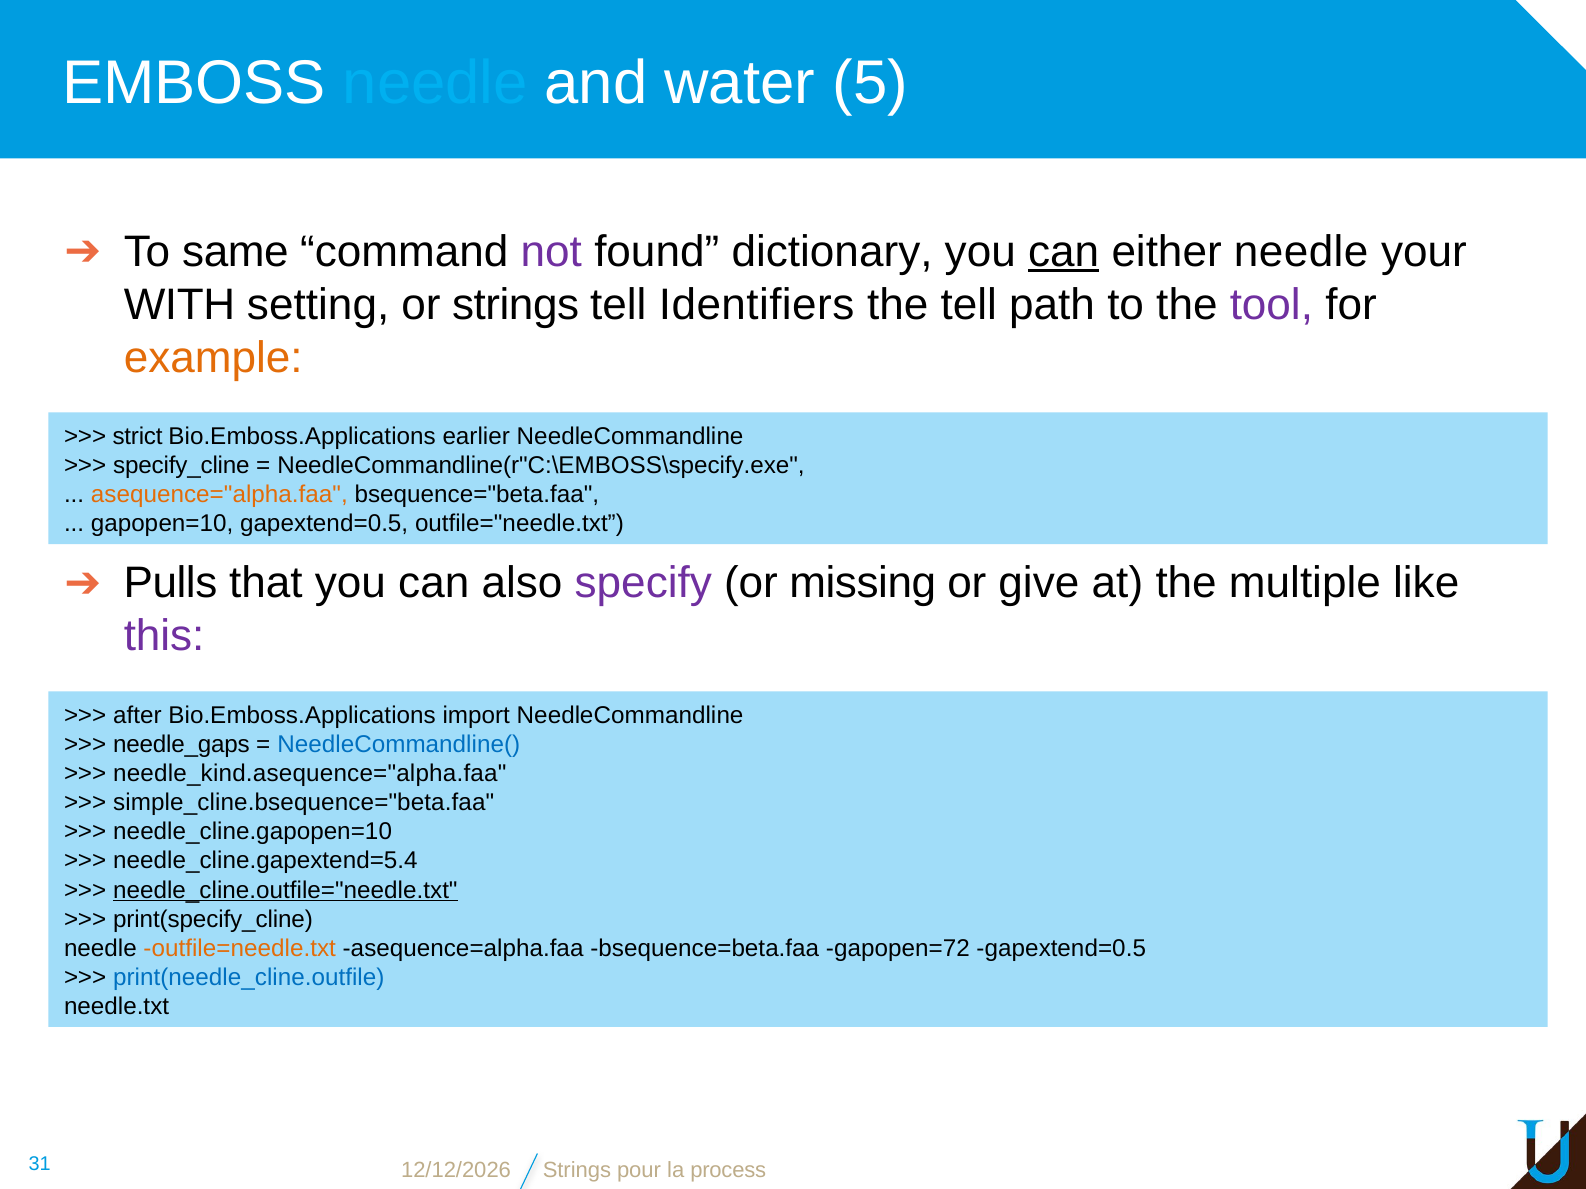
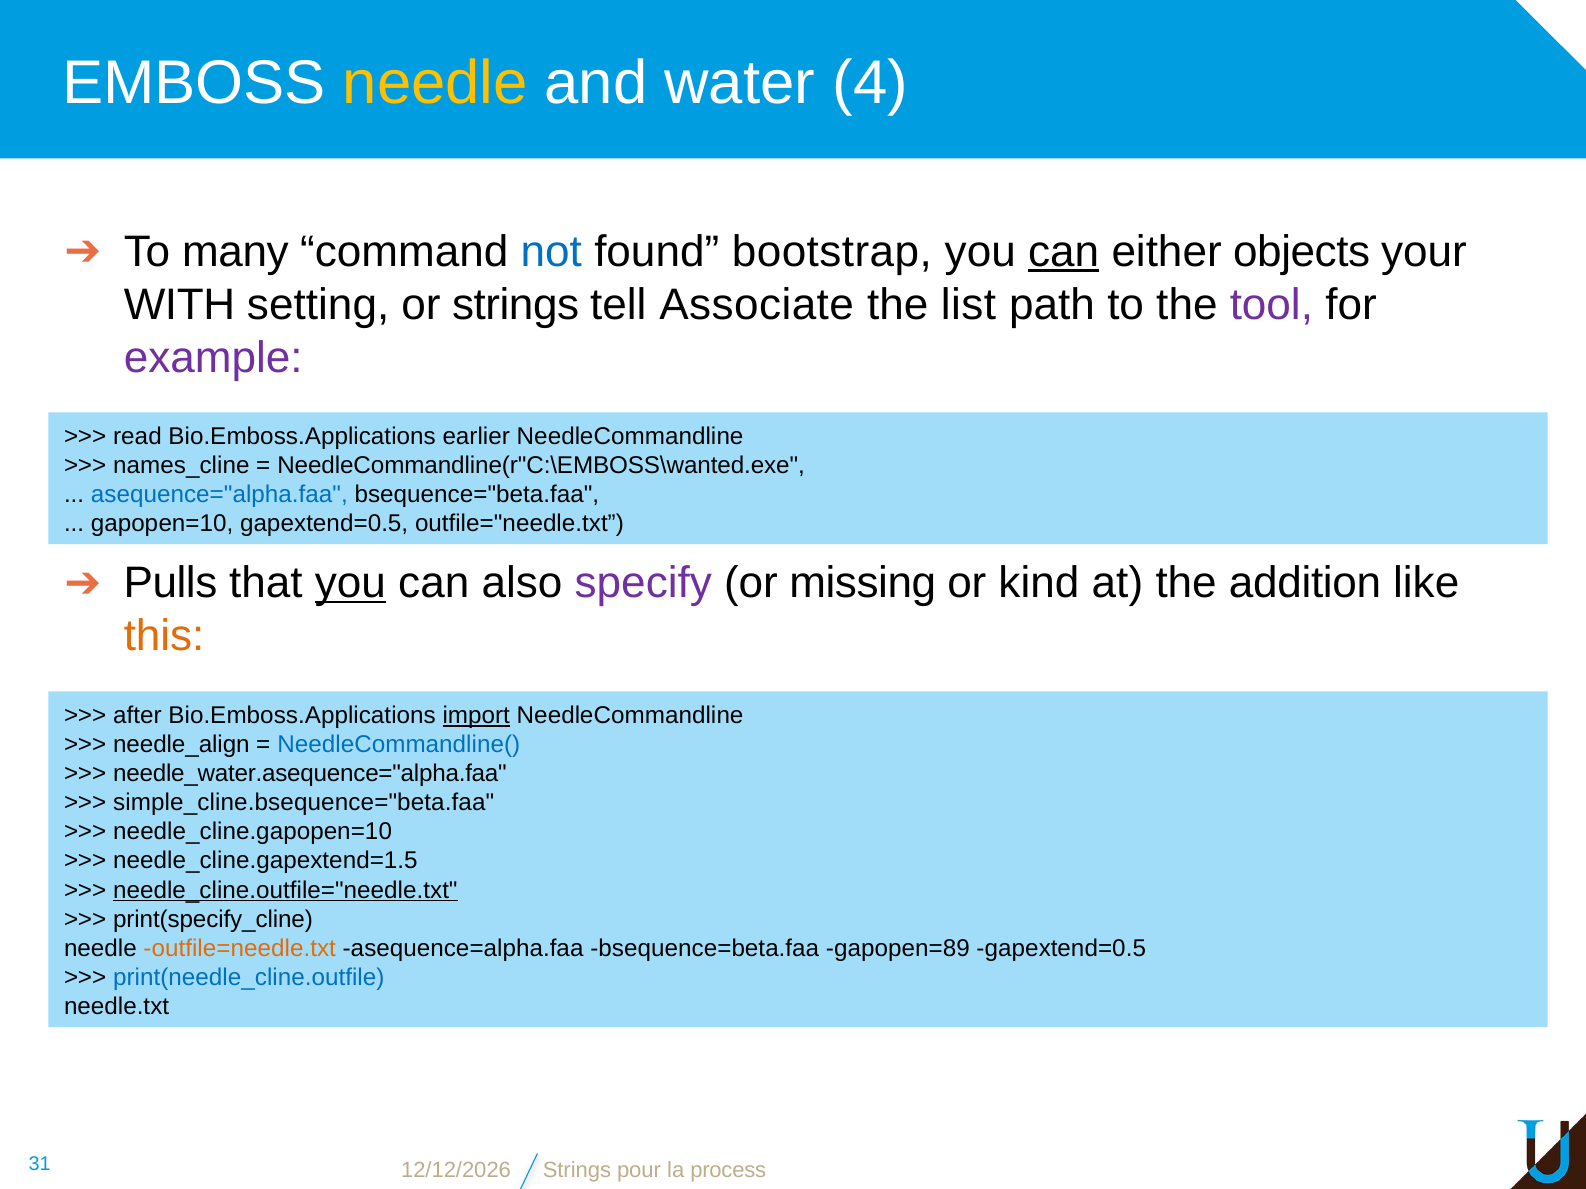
needle at (435, 83) colour: light blue -> yellow
5: 5 -> 4
same: same -> many
not colour: purple -> blue
dictionary: dictionary -> bootstrap
either needle: needle -> objects
Identifiers: Identifiers -> Associate
the tell: tell -> list
example colour: orange -> purple
strict: strict -> read
specify_cline: specify_cline -> names_cline
NeedleCommandline(r"C:\EMBOSS\specify.exe: NeedleCommandline(r"C:\EMBOSS\specify.exe -> NeedleCommandline(r"C:\EMBOSS\wanted.exe
asequence="alpha.faa colour: orange -> blue
you at (350, 583) underline: none -> present
give: give -> kind
multiple: multiple -> addition
this colour: purple -> orange
import underline: none -> present
needle_gaps: needle_gaps -> needle_align
needle_kind.asequence="alpha.faa: needle_kind.asequence="alpha.faa -> needle_water.asequence="alpha.faa
needle_cline.gapextend=5.4: needle_cline.gapextend=5.4 -> needle_cline.gapextend=1.5
gapopen=72: gapopen=72 -> gapopen=89
